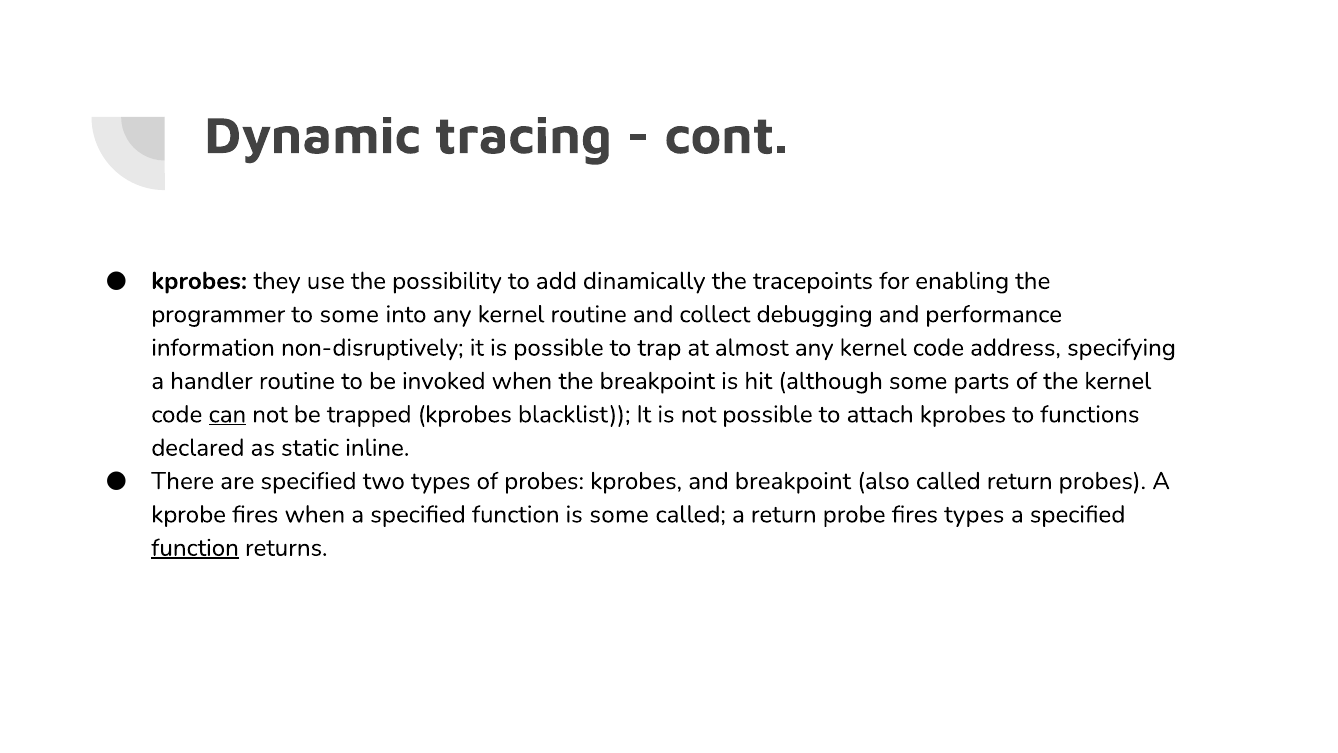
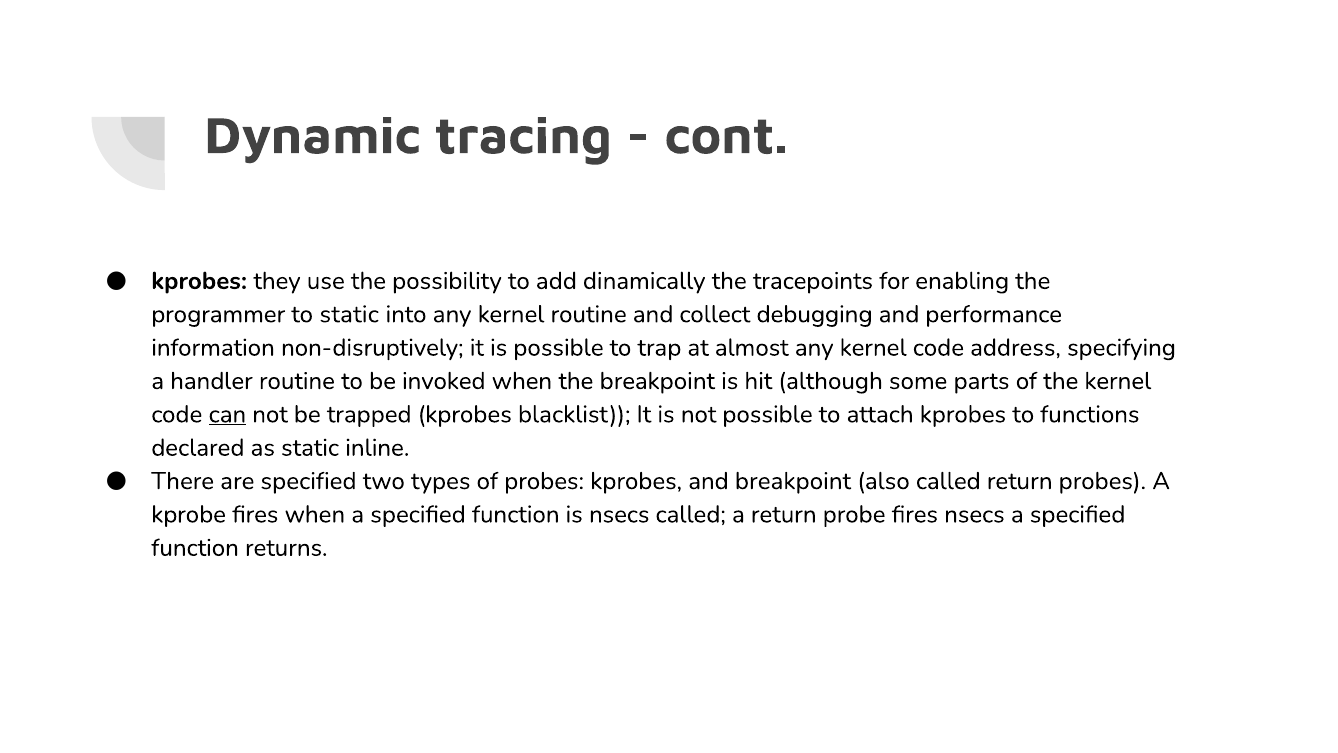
to some: some -> static
is some: some -> nsecs
fires types: types -> nsecs
function at (195, 548) underline: present -> none
